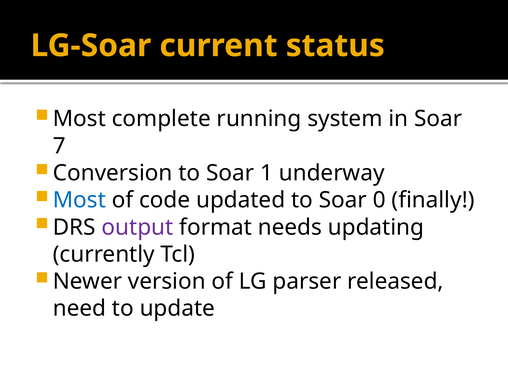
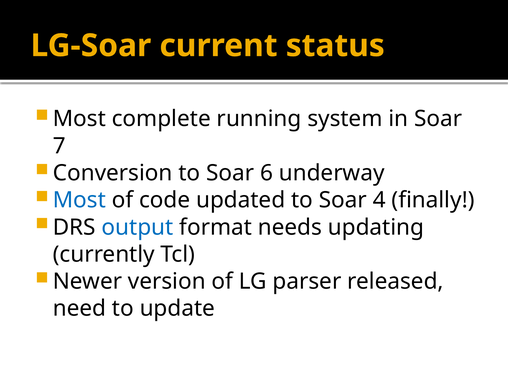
1: 1 -> 6
0: 0 -> 4
output colour: purple -> blue
